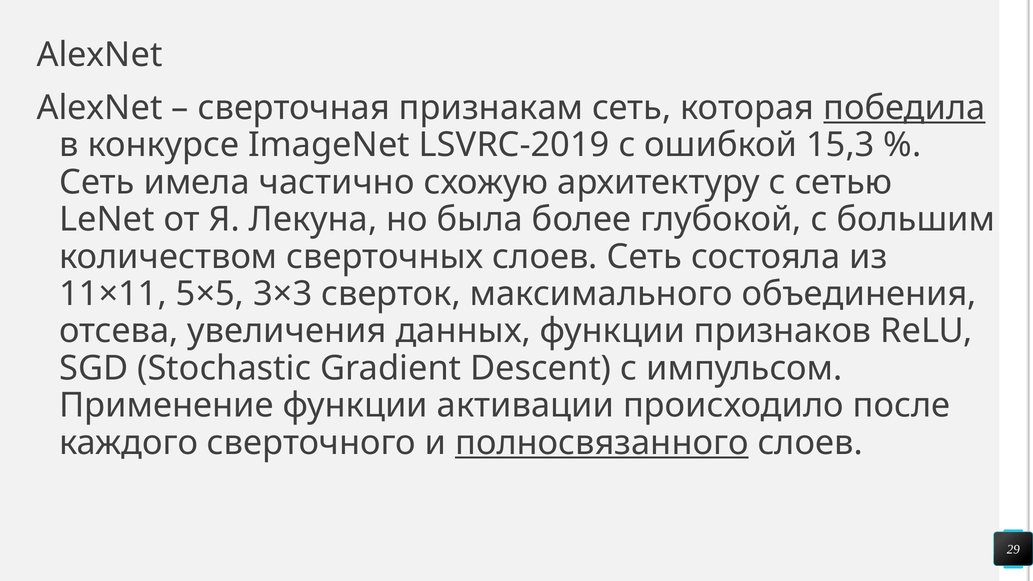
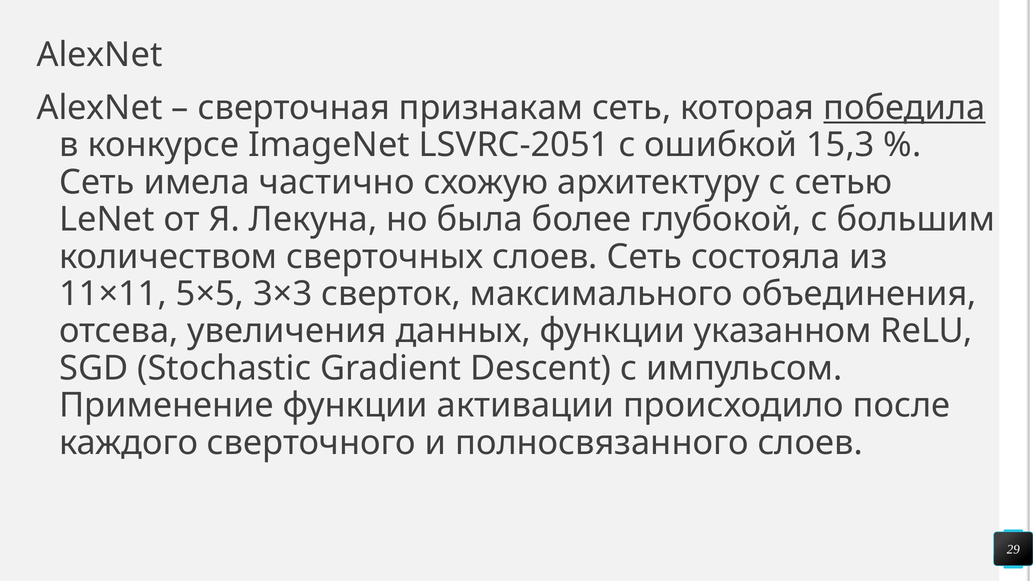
LSVRC-2019: LSVRC-2019 -> LSVRC-2051
признаков: признаков -> указанном
полносвязанного underline: present -> none
